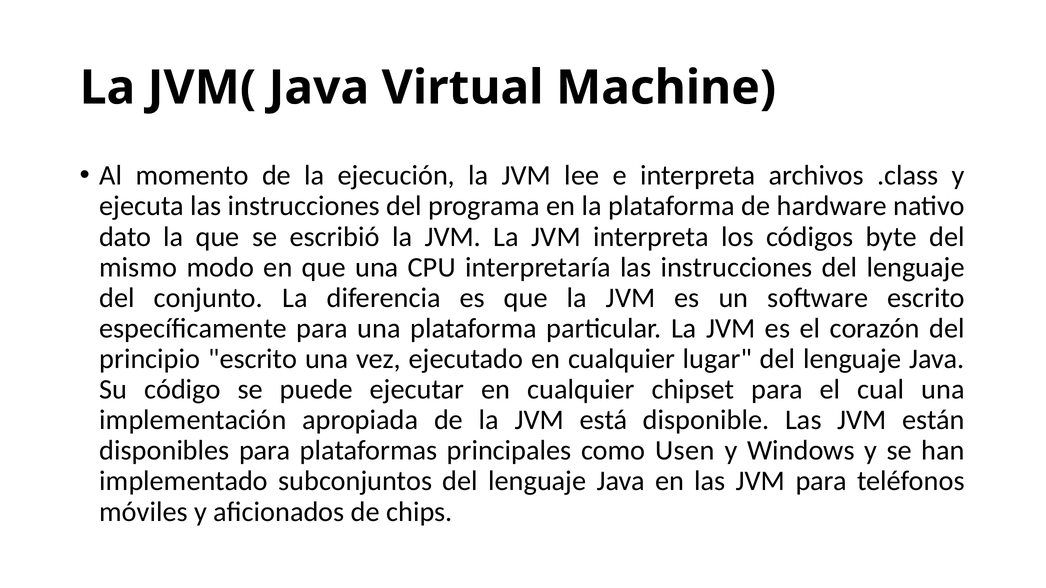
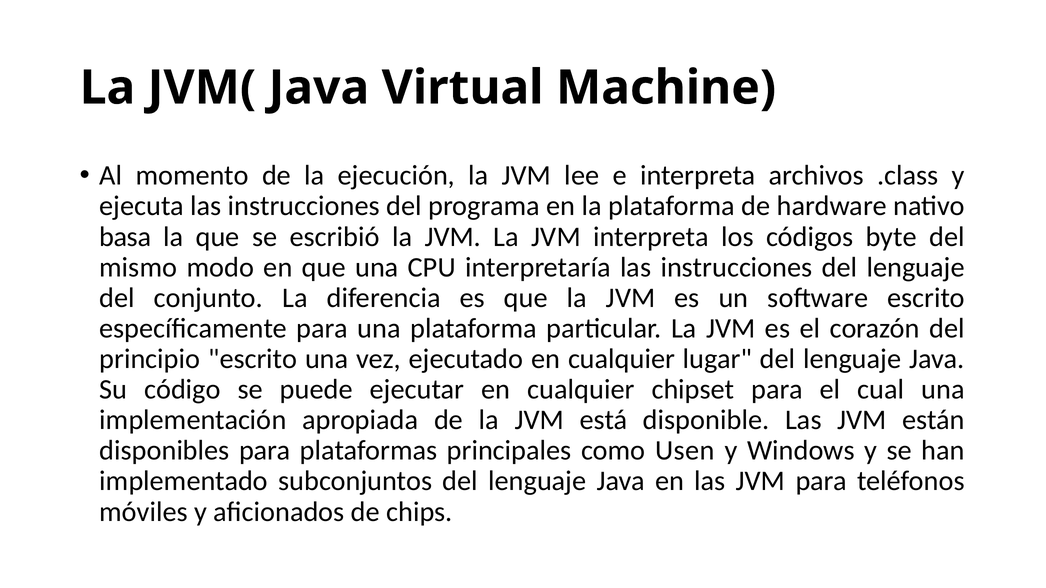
dato: dato -> basa
